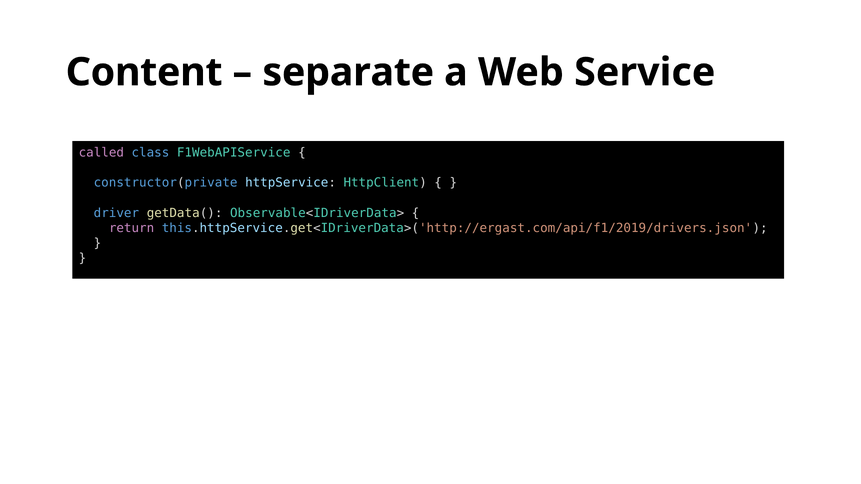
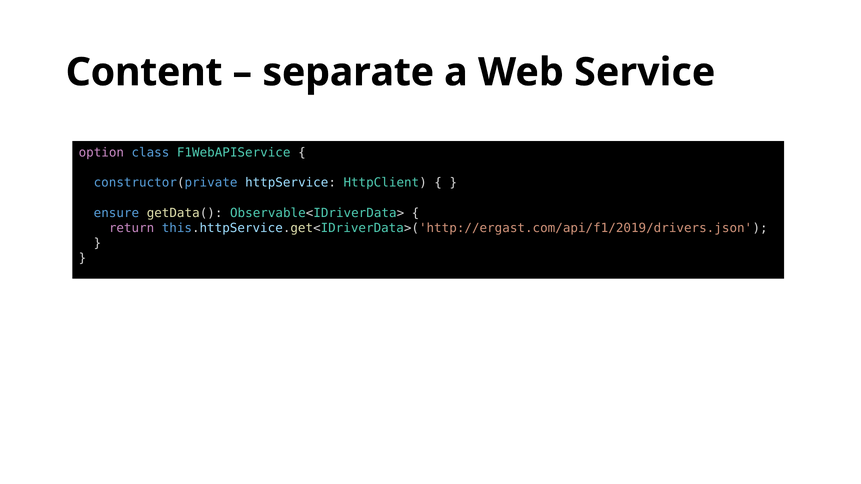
called: called -> option
driver: driver -> ensure
